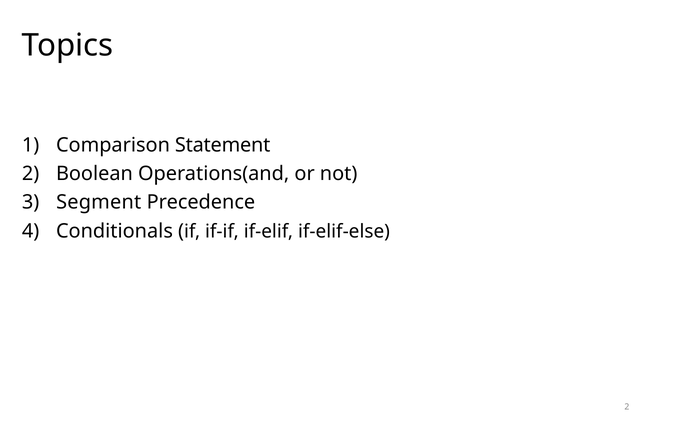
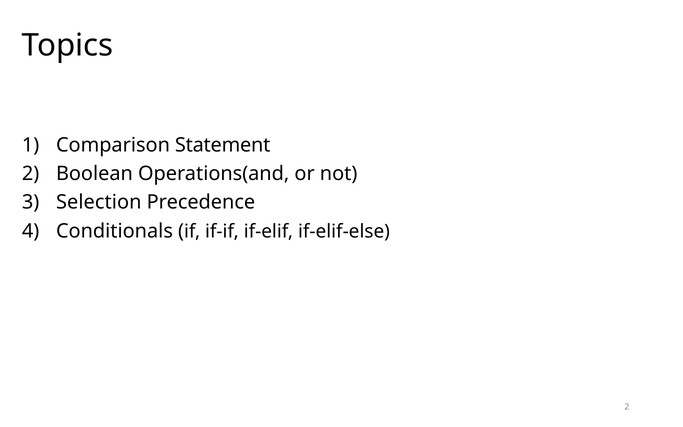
Segment: Segment -> Selection
